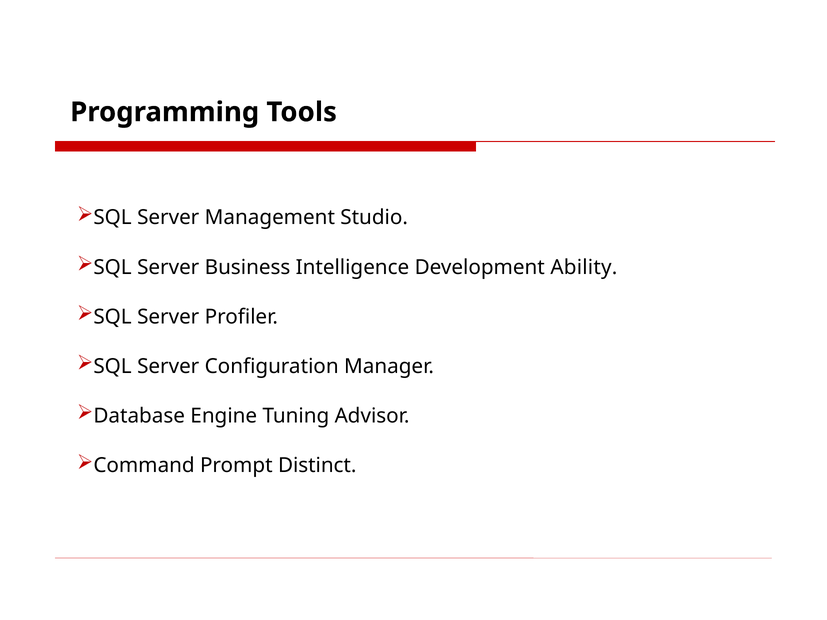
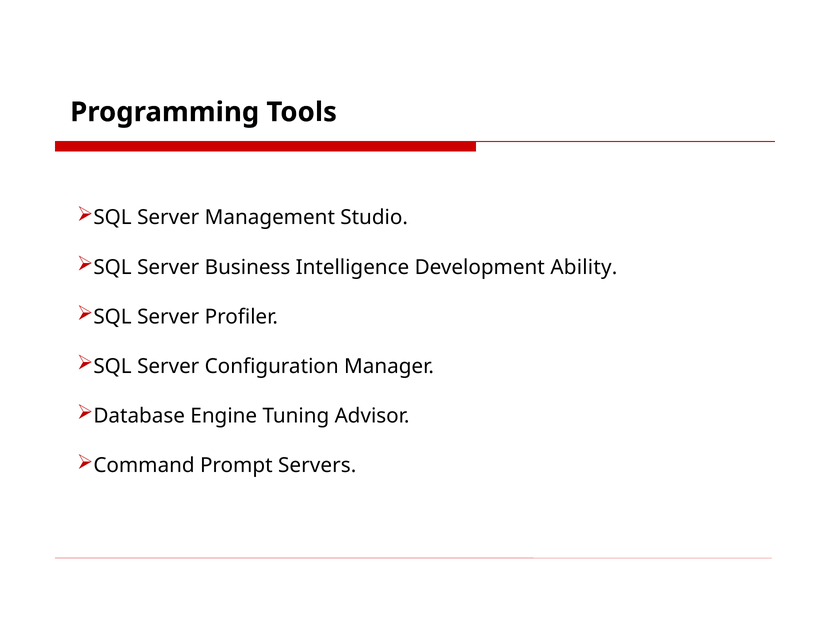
Distinct: Distinct -> Servers
